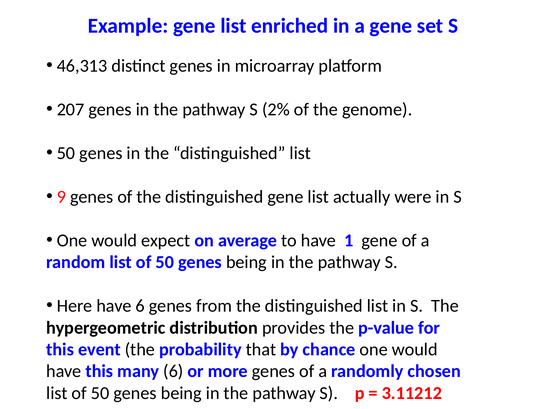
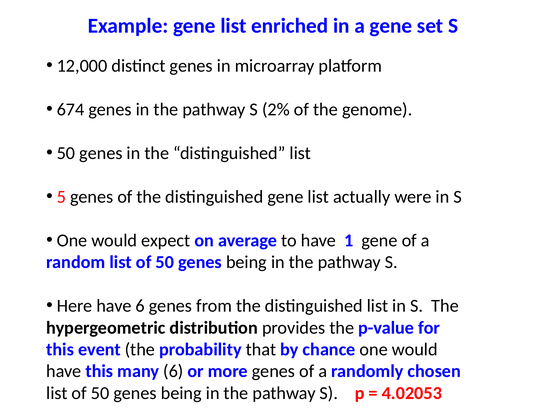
46,313: 46,313 -> 12,000
207: 207 -> 674
9: 9 -> 5
3.11212: 3.11212 -> 4.02053
